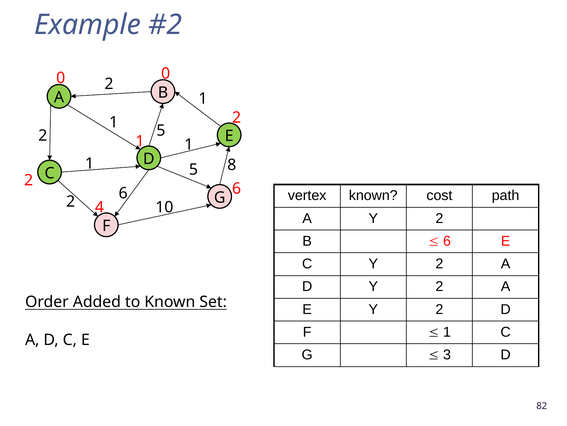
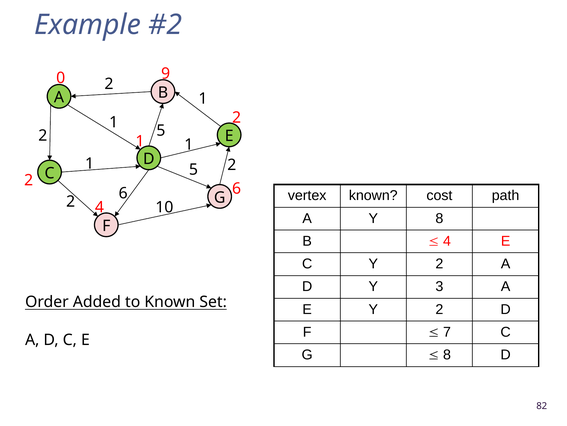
0 0: 0 -> 9
5 8: 8 -> 2
A Y 2: 2 -> 8
6 at (447, 241): 6 -> 4
D Y 2: 2 -> 3
1 at (447, 332): 1 -> 7
3 at (447, 354): 3 -> 8
